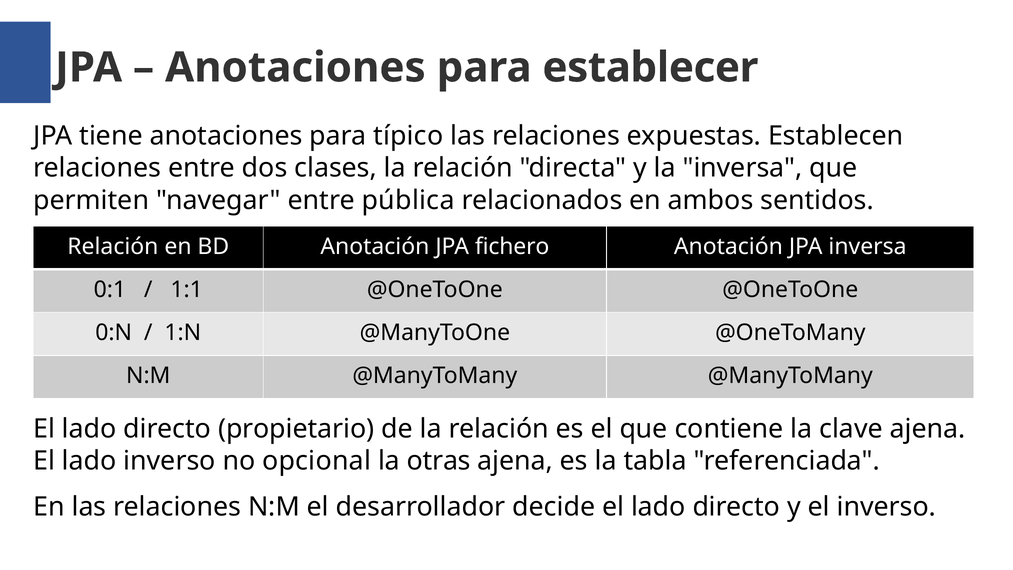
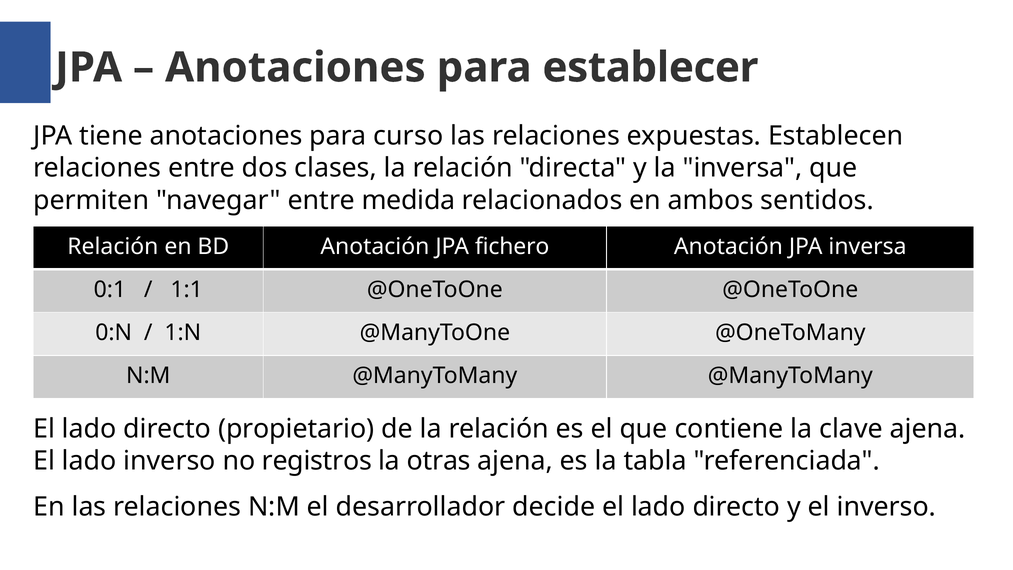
típico: típico -> curso
pública: pública -> medida
opcional: opcional -> registros
